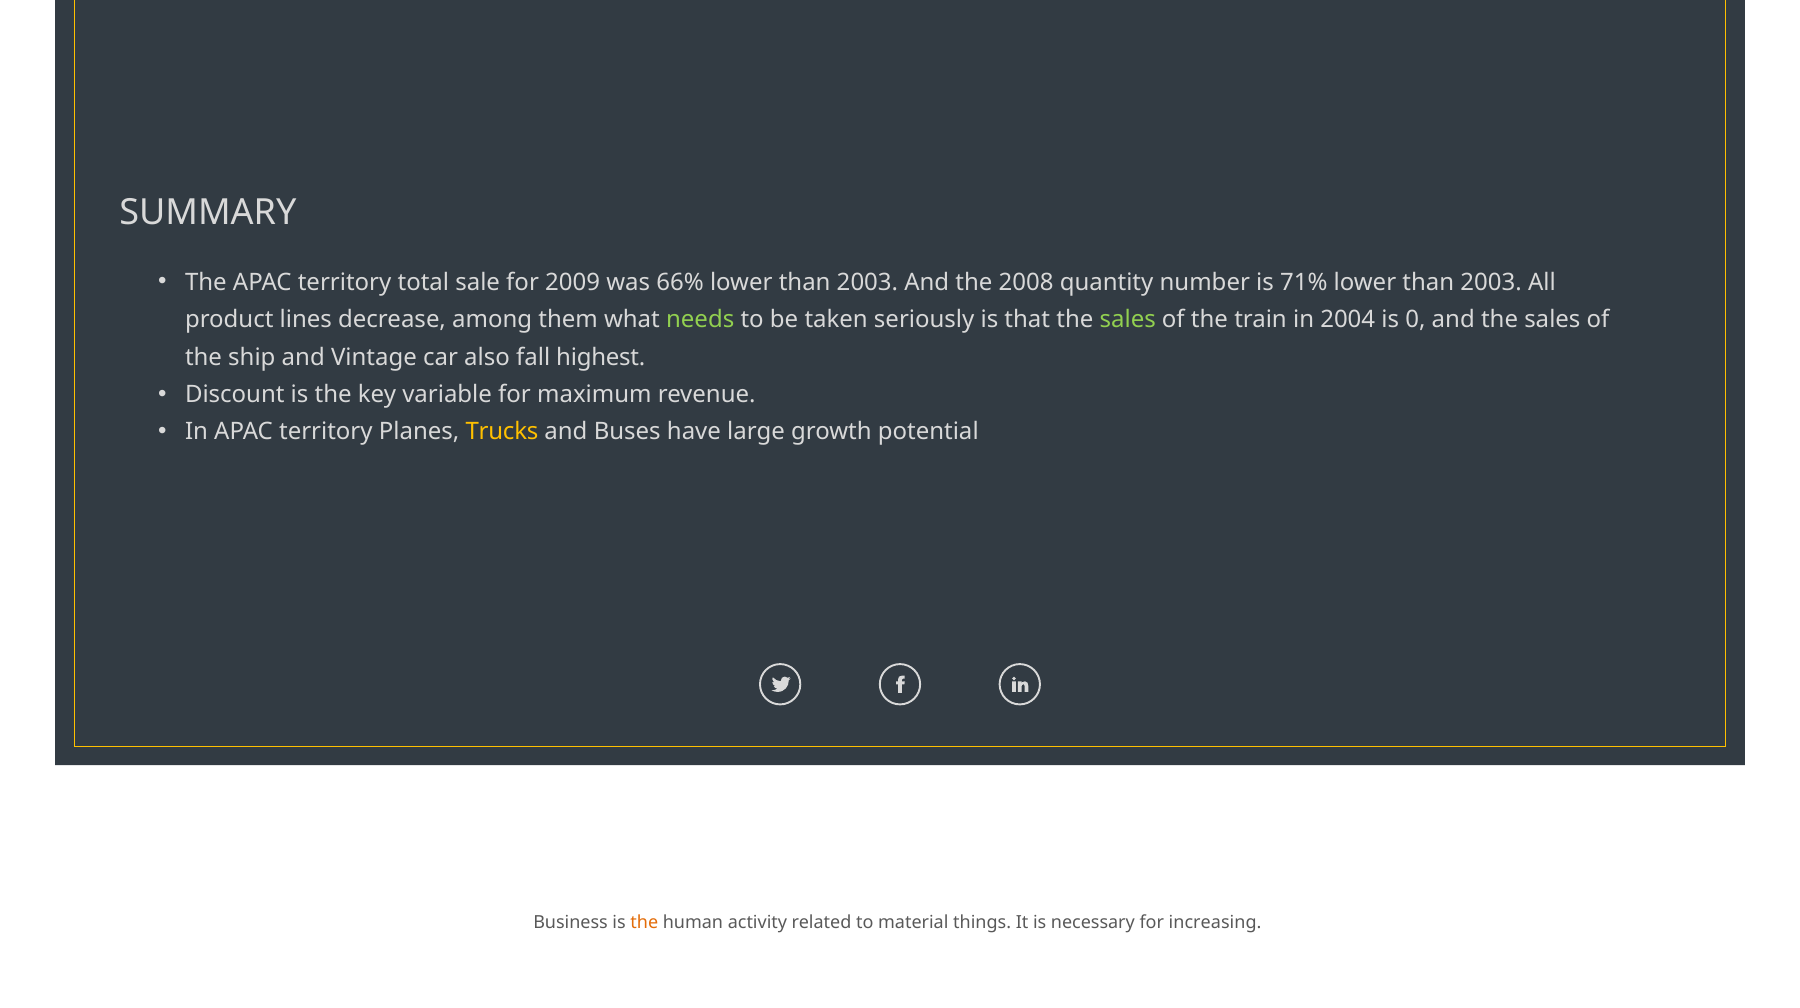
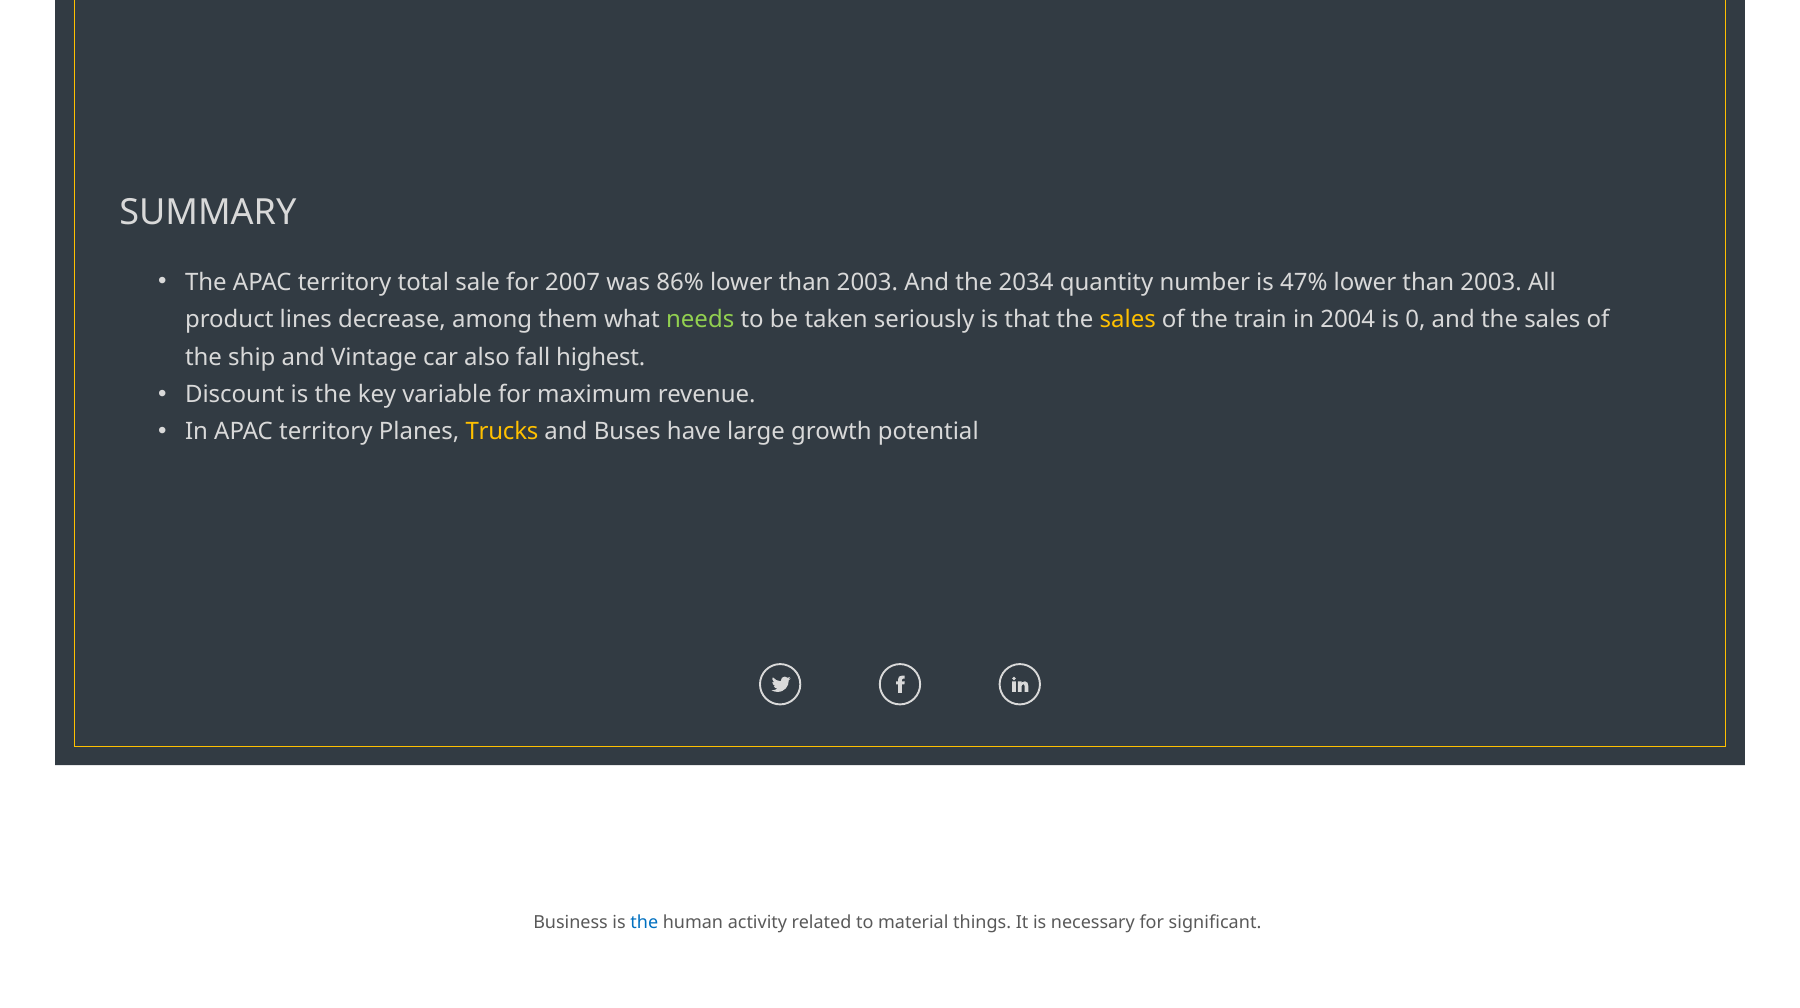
2009: 2009 -> 2007
66%: 66% -> 86%
2008: 2008 -> 2034
71%: 71% -> 47%
sales at (1128, 320) colour: light green -> yellow
the at (644, 922) colour: orange -> blue
increasing: increasing -> significant
